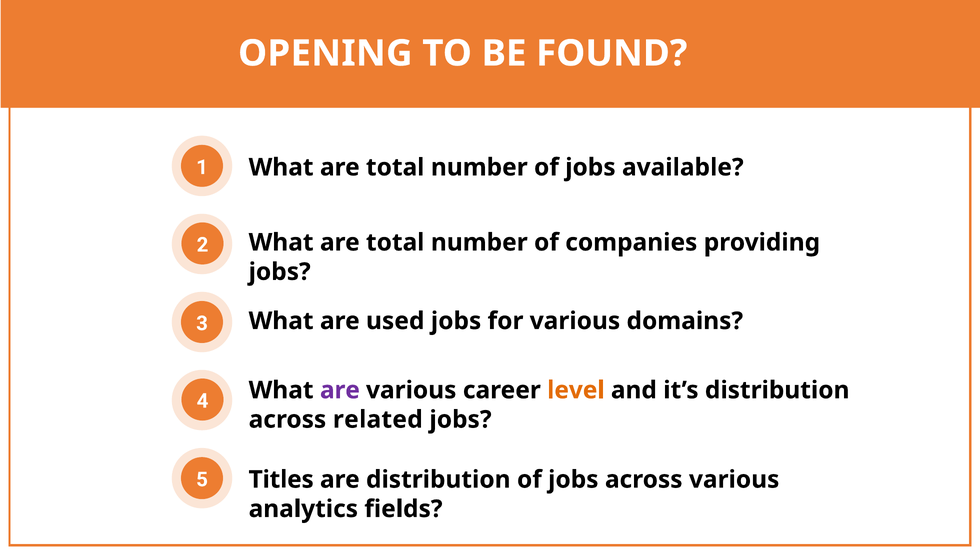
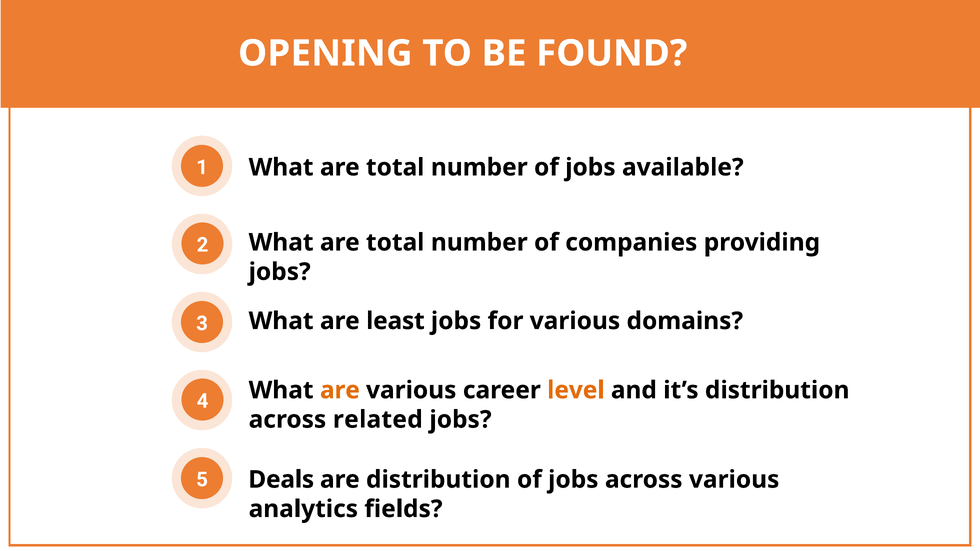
used: used -> least
are at (340, 390) colour: purple -> orange
Titles: Titles -> Deals
